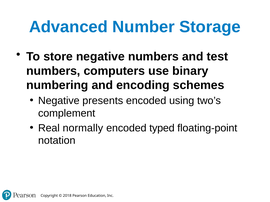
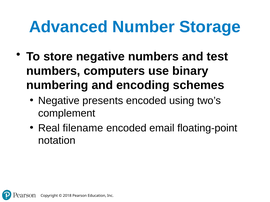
normally: normally -> filename
typed: typed -> email
